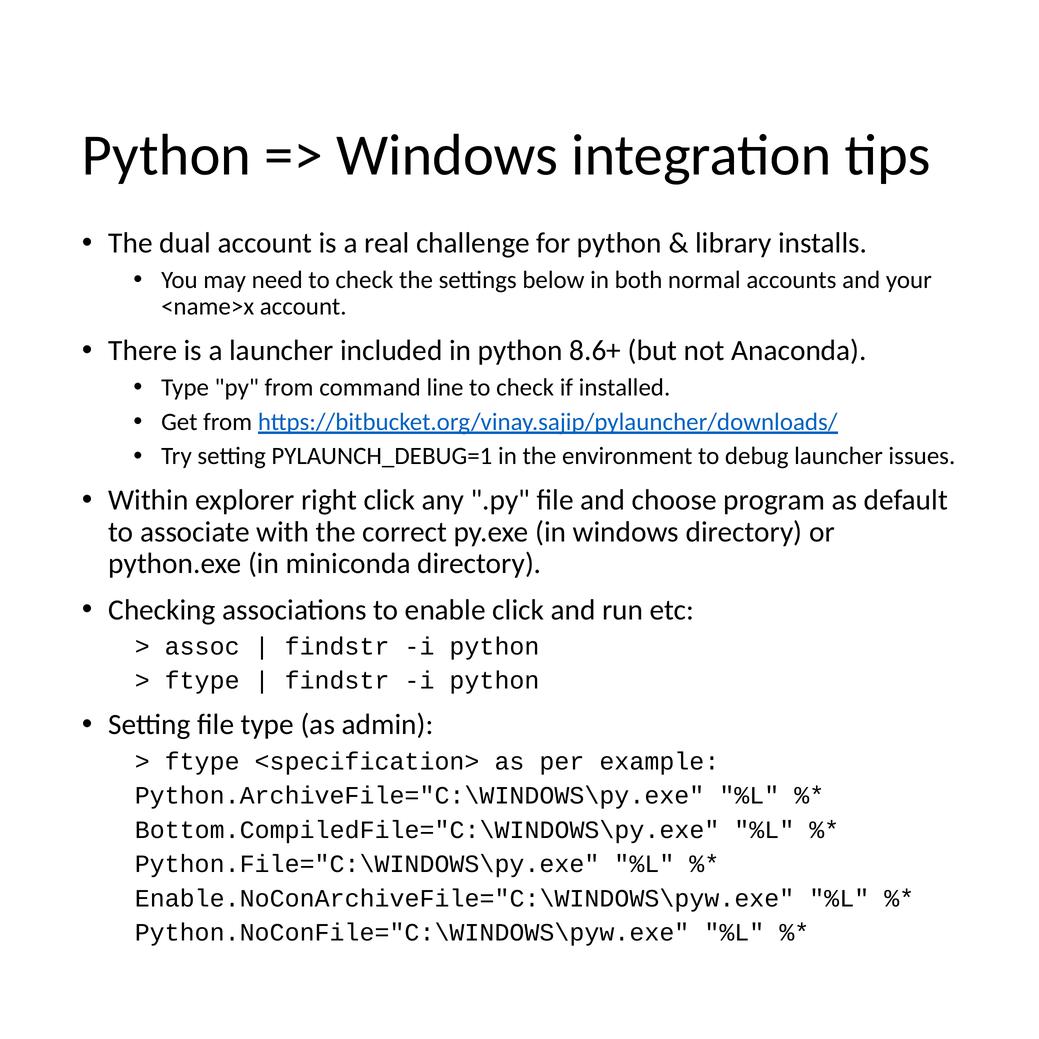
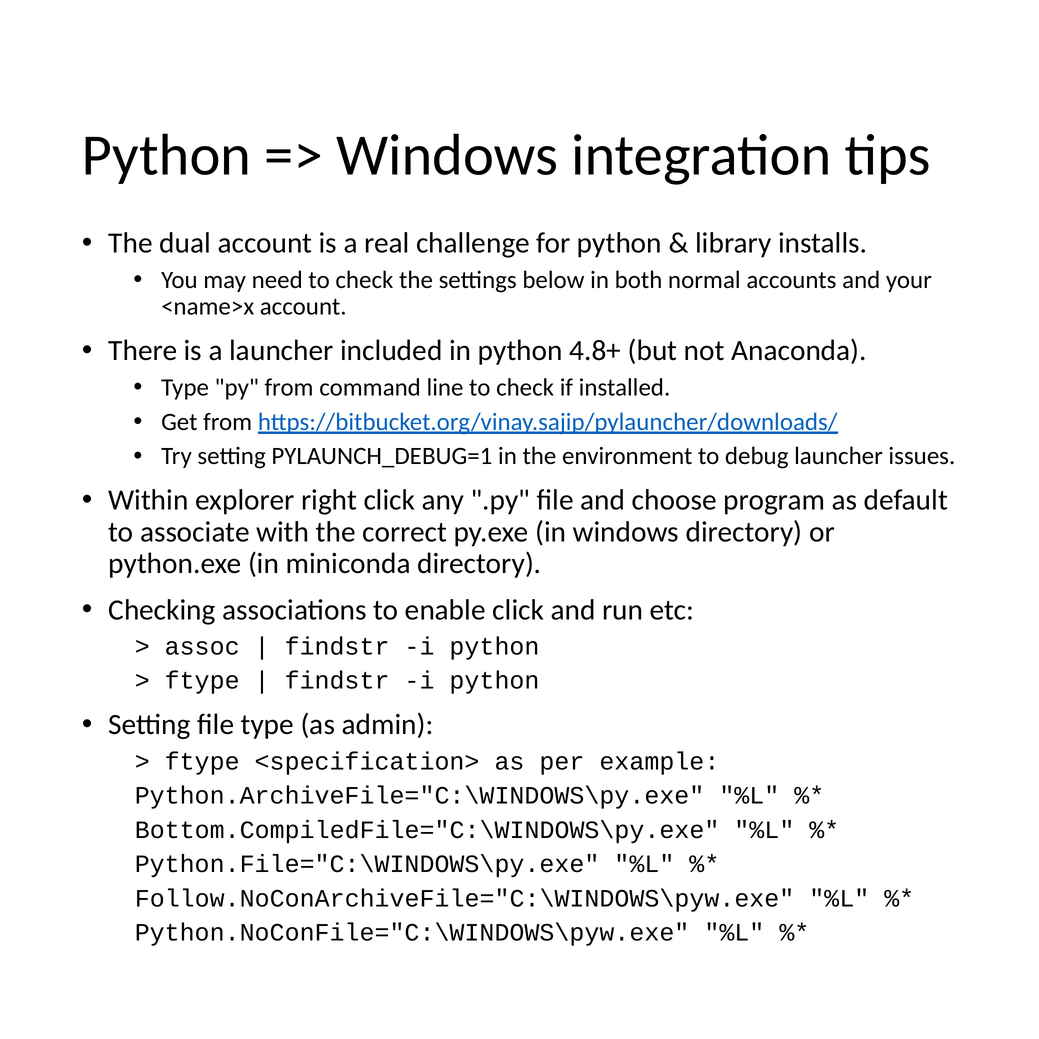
8.6+: 8.6+ -> 4.8+
Enable.NoConArchiveFile="C:\WINDOWS\pyw.exe: Enable.NoConArchiveFile="C:\WINDOWS\pyw.exe -> Follow.NoConArchiveFile="C:\WINDOWS\pyw.exe
